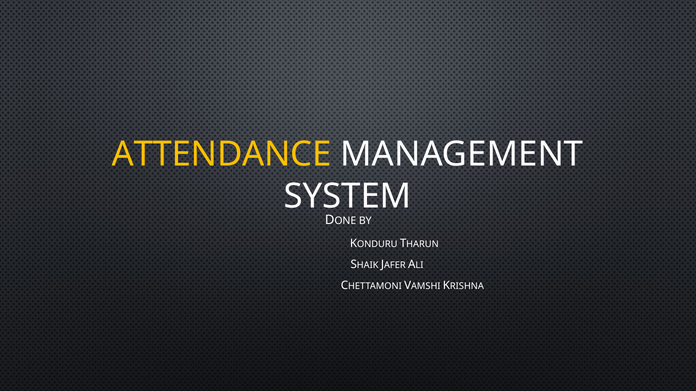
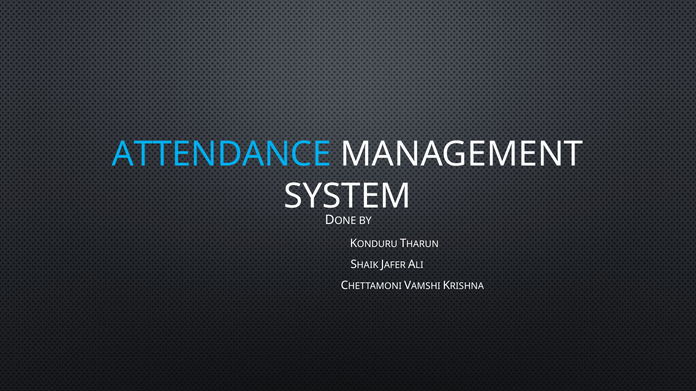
ATTENDANCE colour: yellow -> light blue
